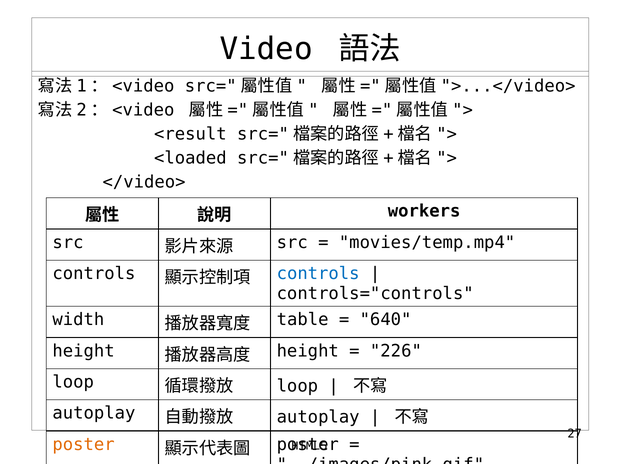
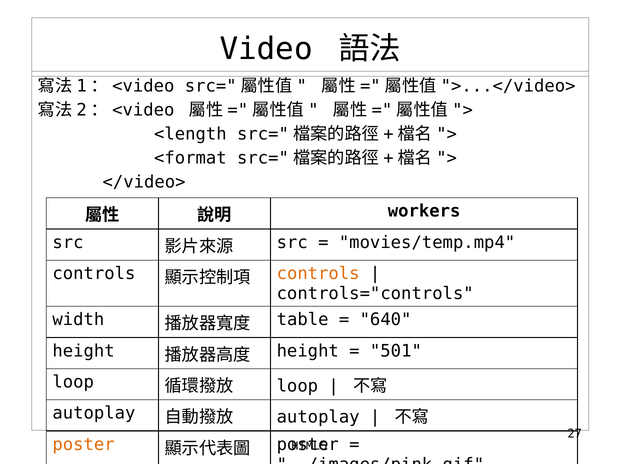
<result: <result -> <length
<loaded: <loaded -> <format
controls at (318, 274) colour: blue -> orange
226: 226 -> 501
